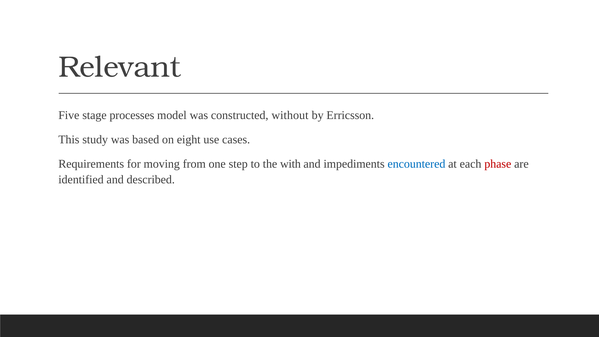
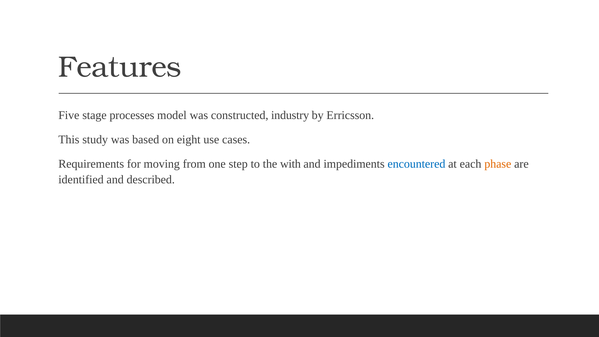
Relevant: Relevant -> Features
without: without -> industry
phase colour: red -> orange
